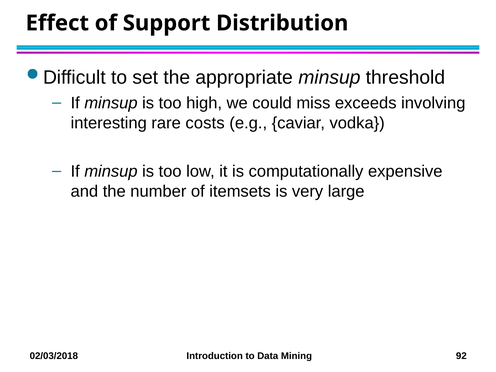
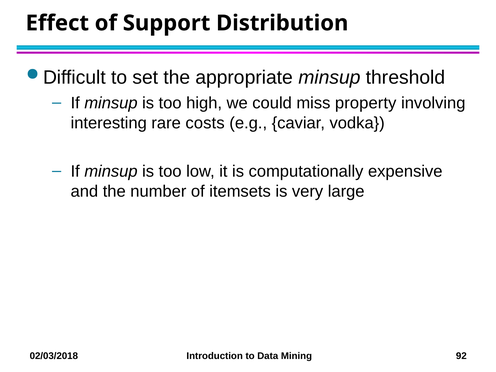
exceeds: exceeds -> property
